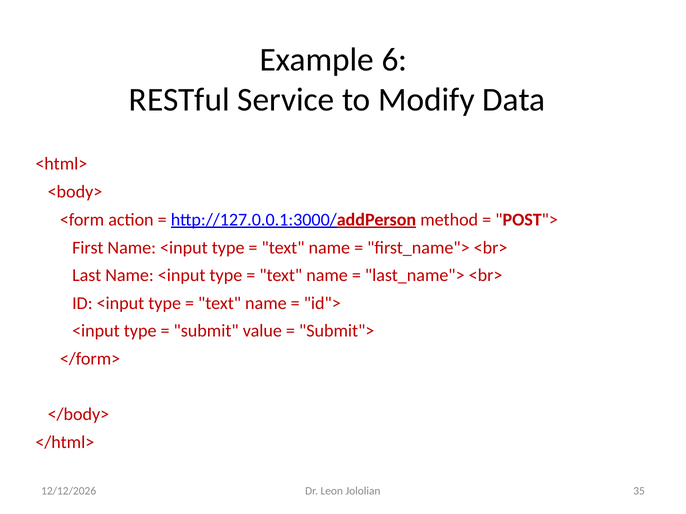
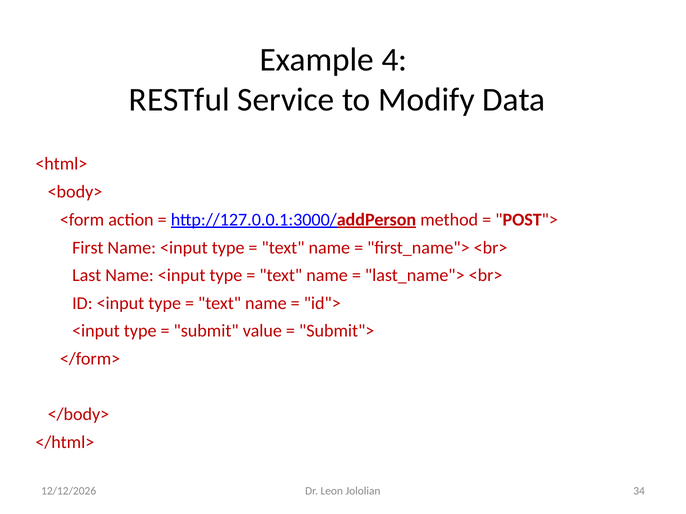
6: 6 -> 4
35: 35 -> 34
